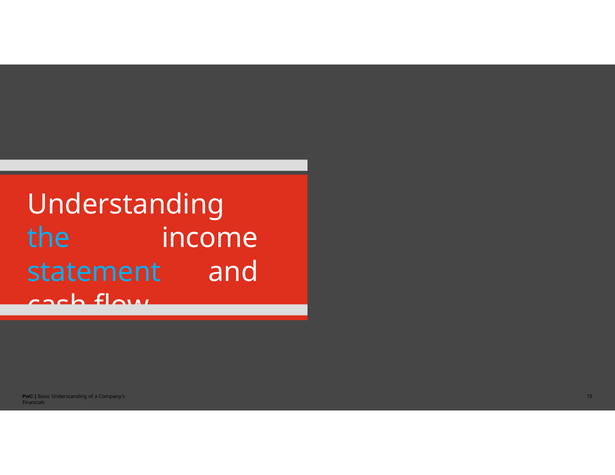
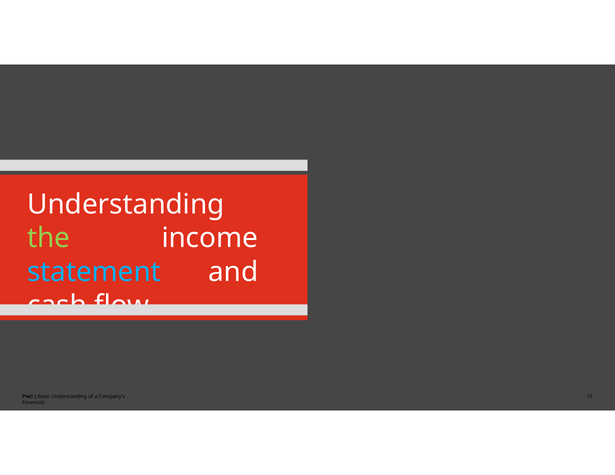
the colour: light blue -> light green
